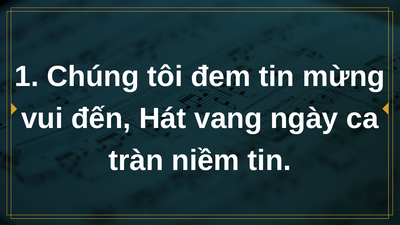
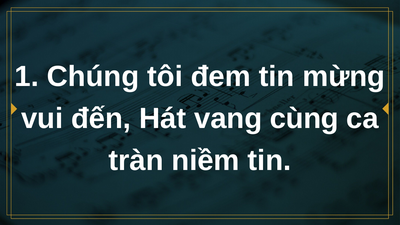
ngày: ngày -> cùng
